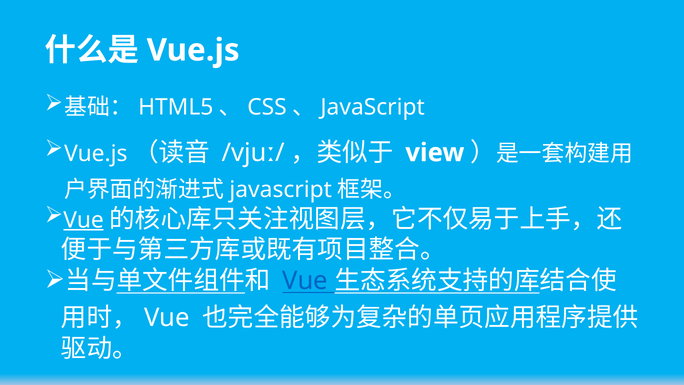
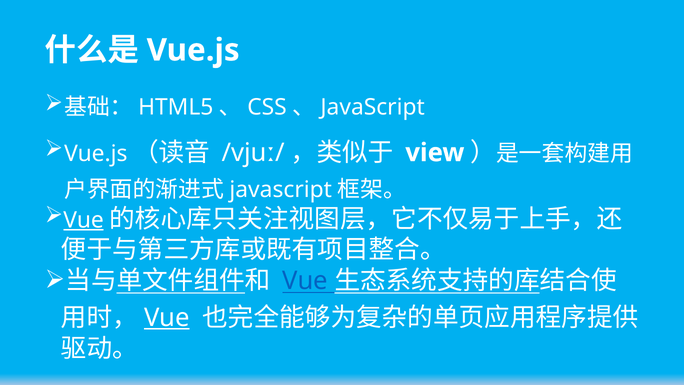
Vue at (167, 318) underline: none -> present
